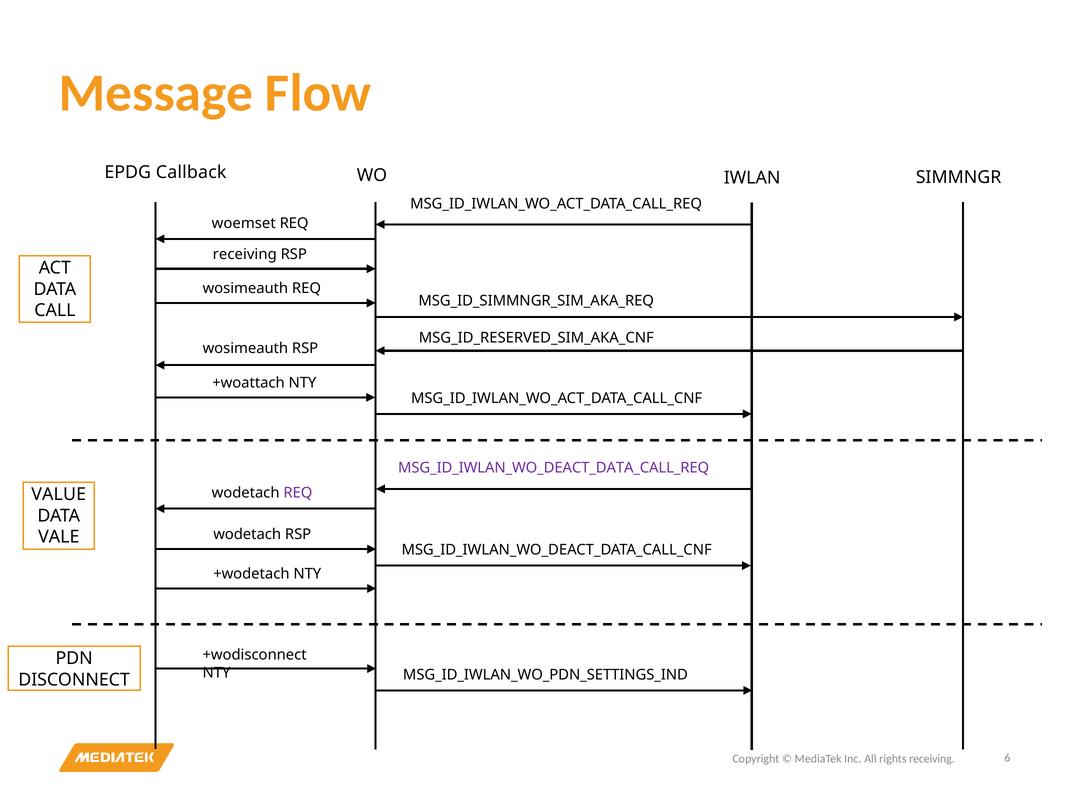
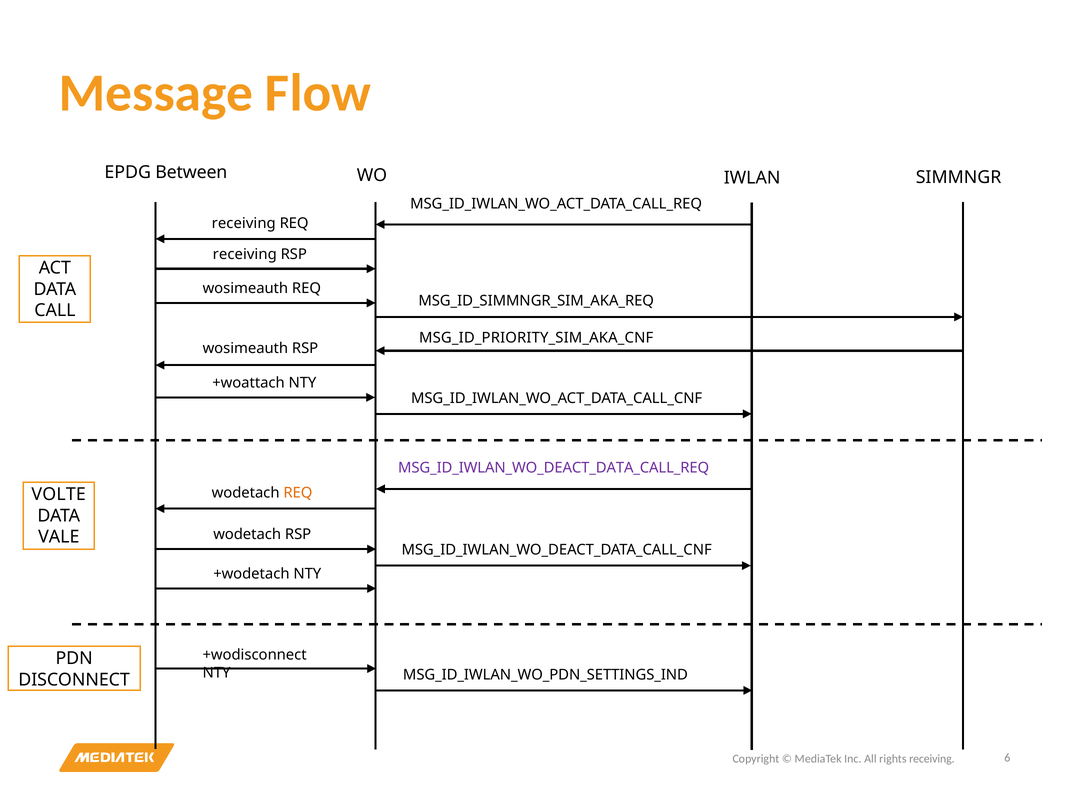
Callback: Callback -> Between
woemset at (244, 223): woemset -> receiving
MSG_ID_RESERVED_SIM_AKA_CNF: MSG_ID_RESERVED_SIM_AKA_CNF -> MSG_ID_PRIORITY_SIM_AKA_CNF
REQ at (298, 493) colour: purple -> orange
VALUE: VALUE -> VOLTE
